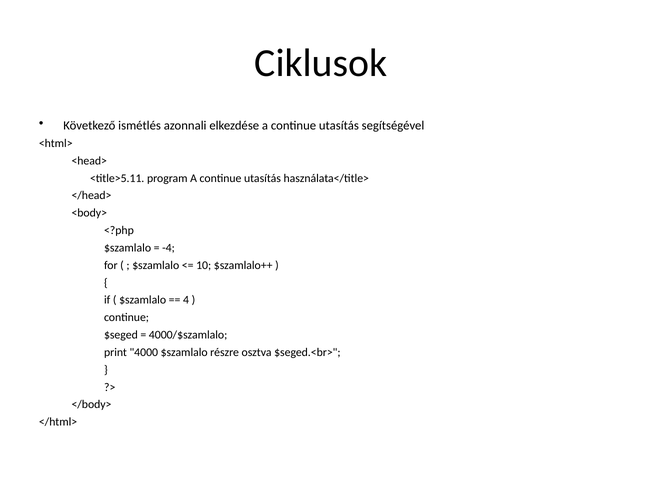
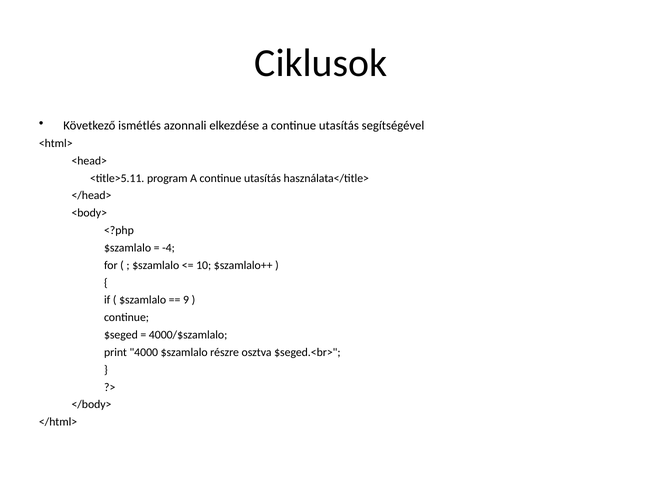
4: 4 -> 9
